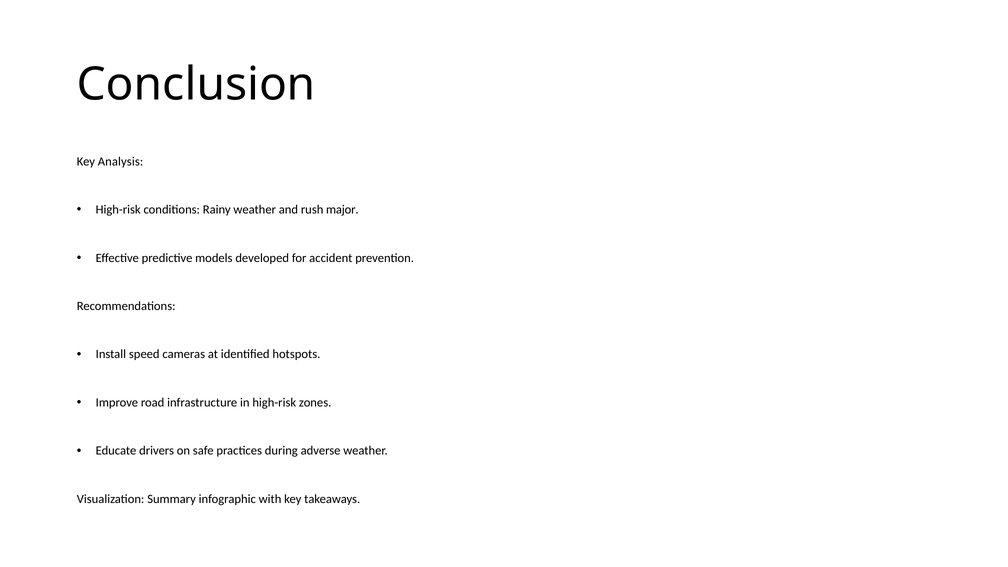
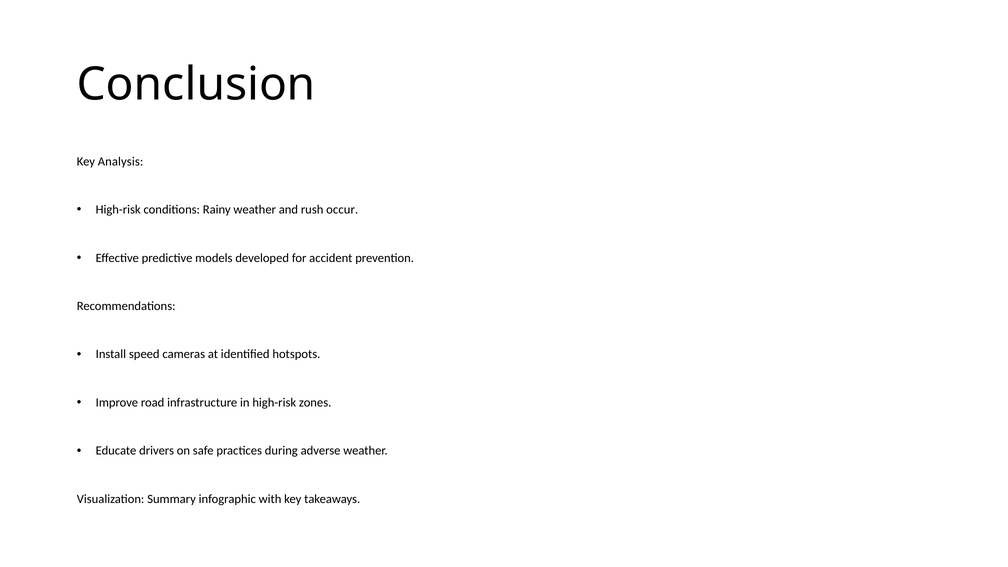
major: major -> occur
